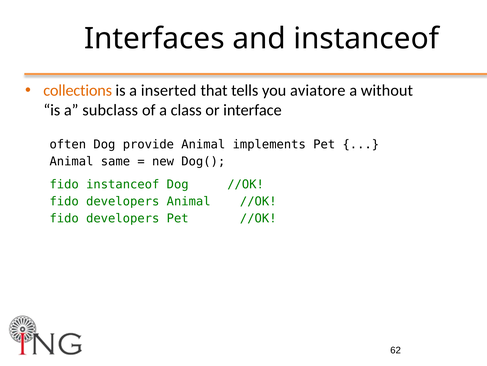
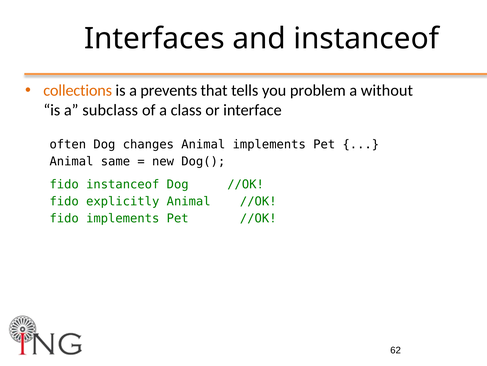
inserted: inserted -> prevents
aviatore: aviatore -> problem
provide: provide -> changes
developers at (123, 201): developers -> explicitly
developers at (123, 218): developers -> implements
